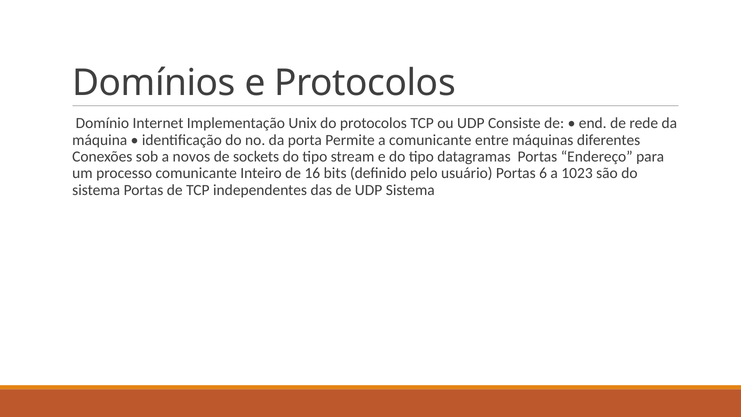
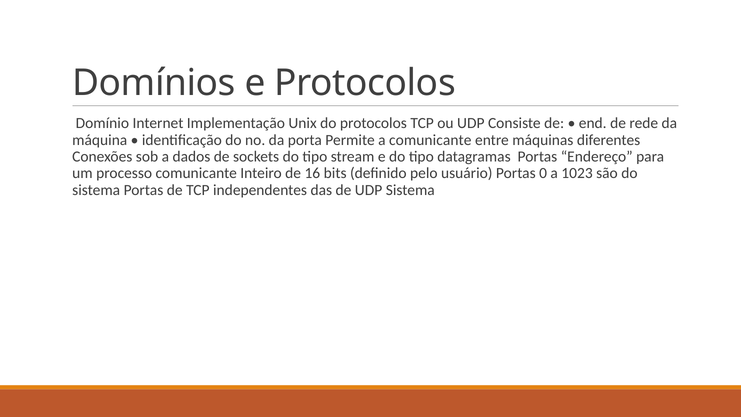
novos: novos -> dados
6: 6 -> 0
